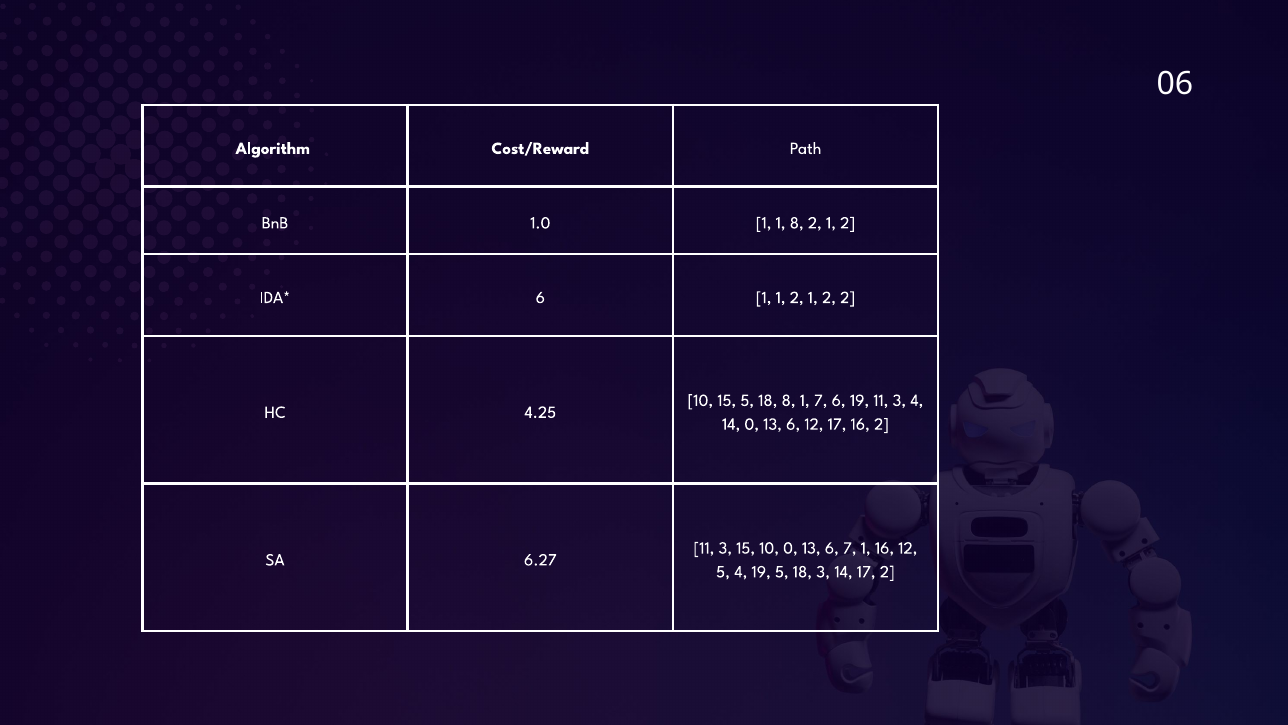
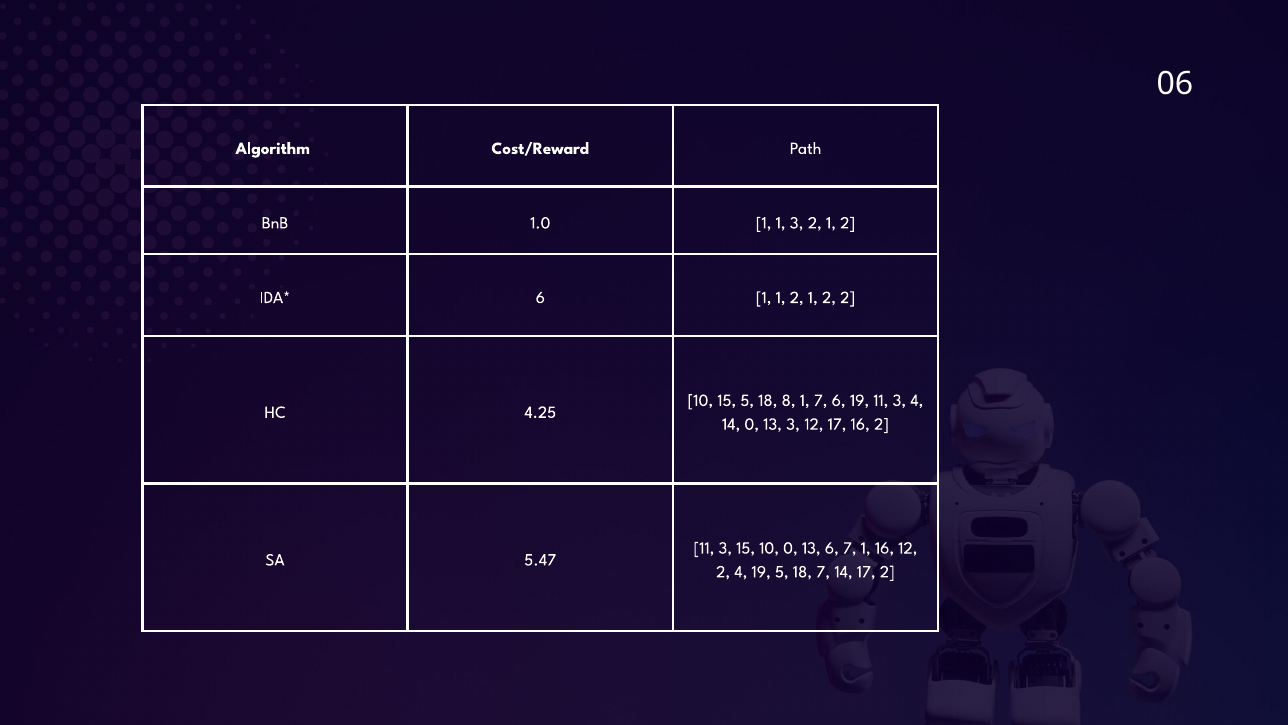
1 8: 8 -> 3
14 0 13 6: 6 -> 3
6.27: 6.27 -> 5.47
5 at (723, 571): 5 -> 2
18 3: 3 -> 7
